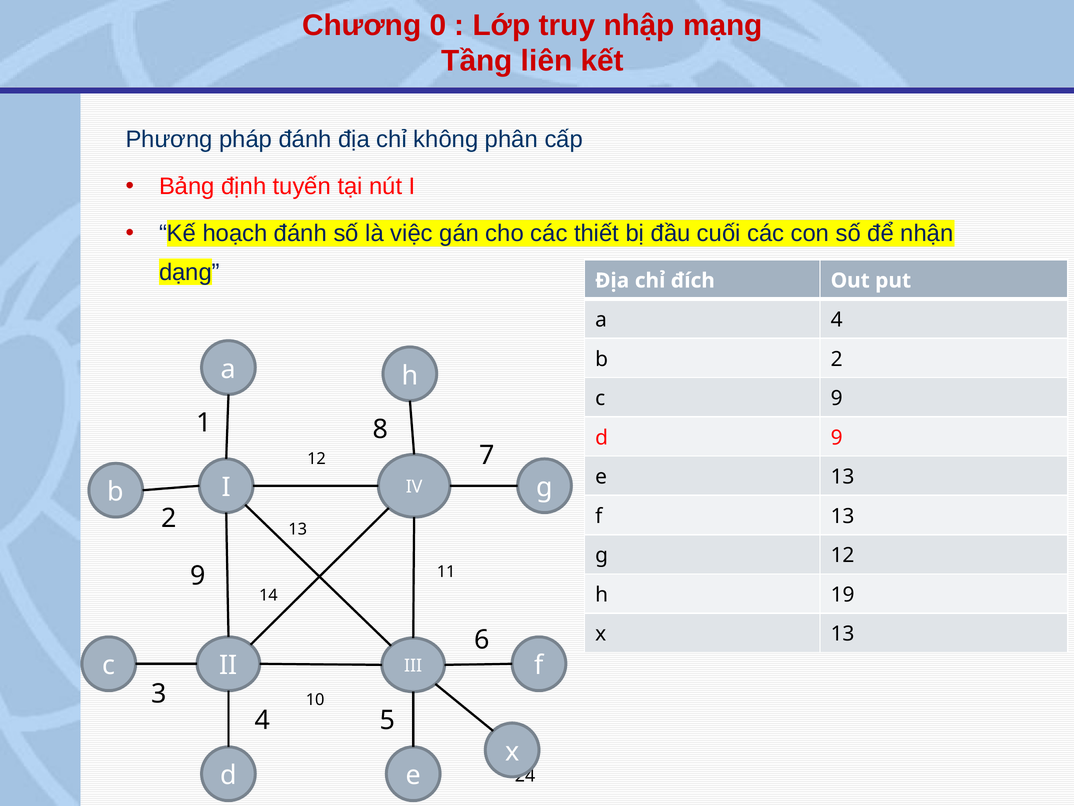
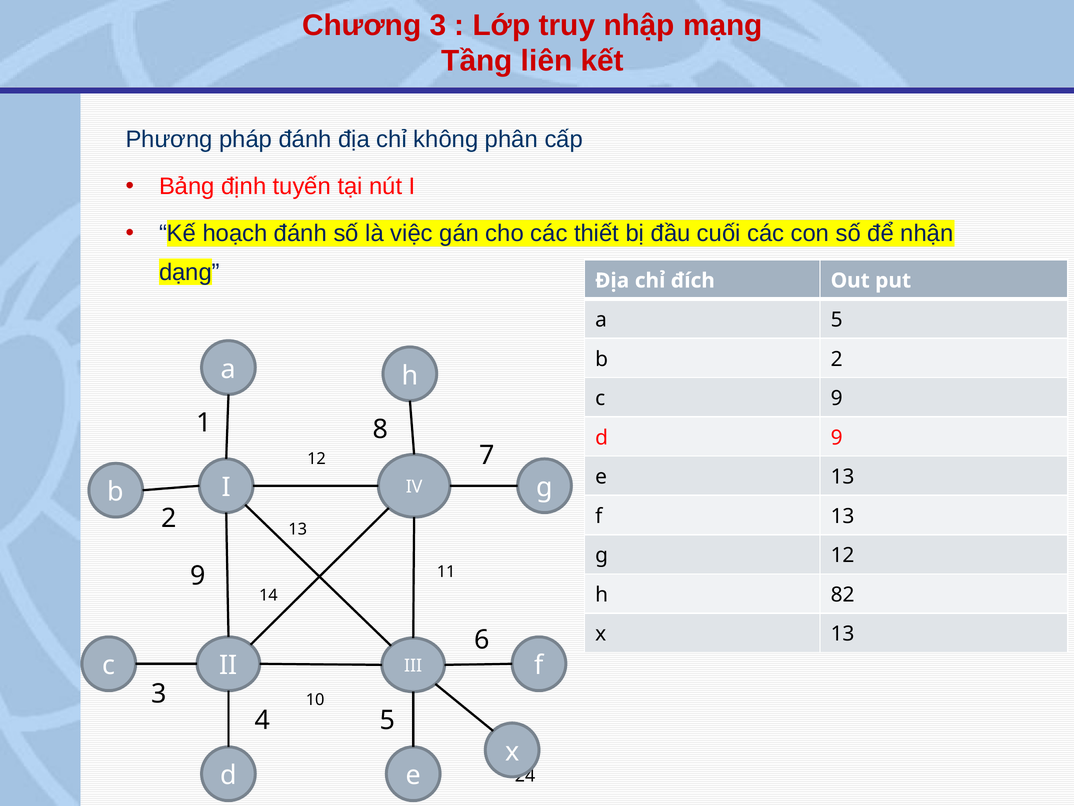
Chương 0: 0 -> 3
a 4: 4 -> 5
19: 19 -> 82
